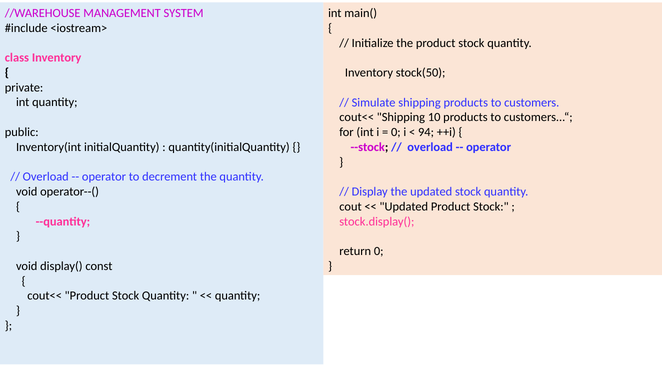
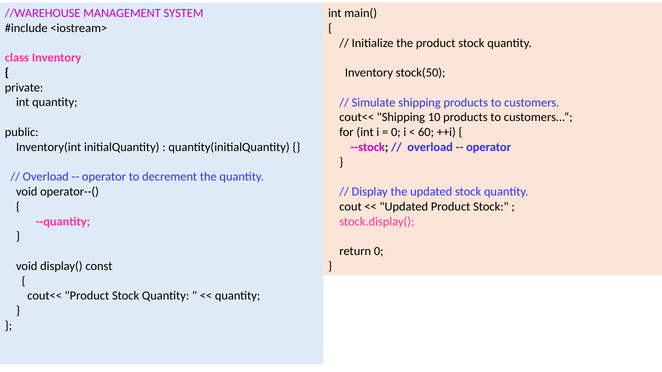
94: 94 -> 60
